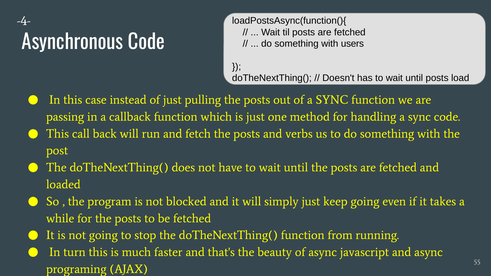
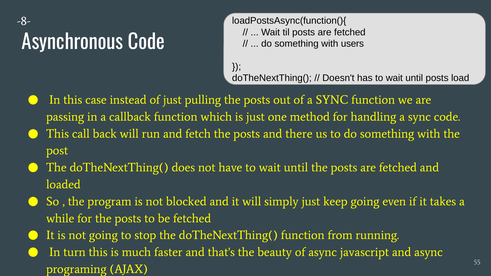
-4-: -4- -> -8-
verbs: verbs -> there
